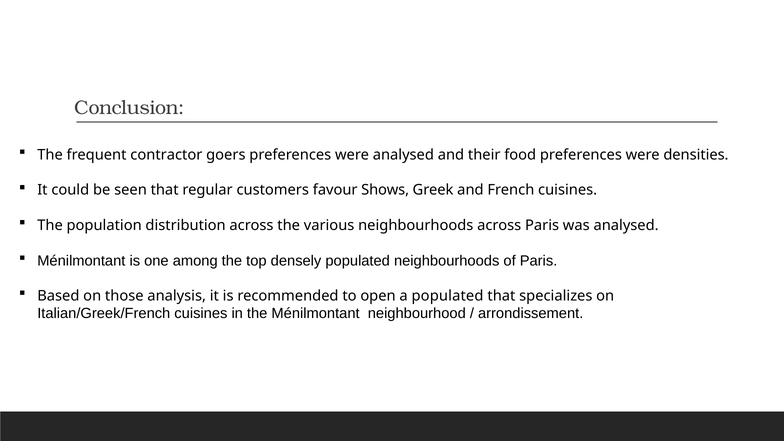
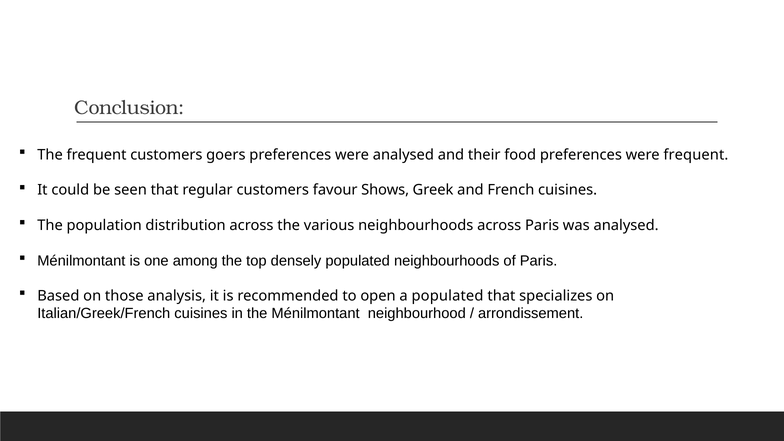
frequent contractor: contractor -> customers
were densities: densities -> frequent
